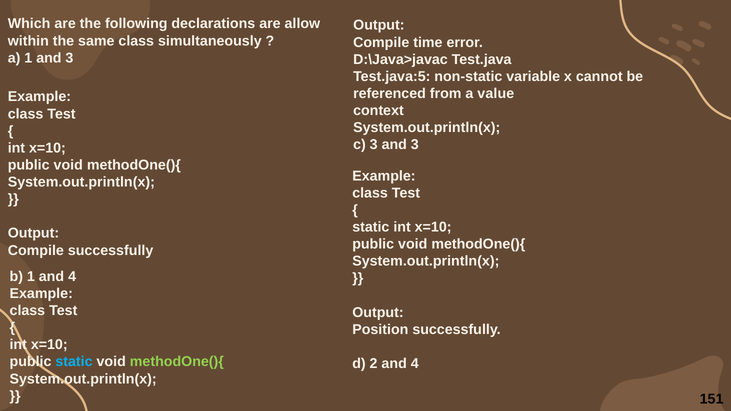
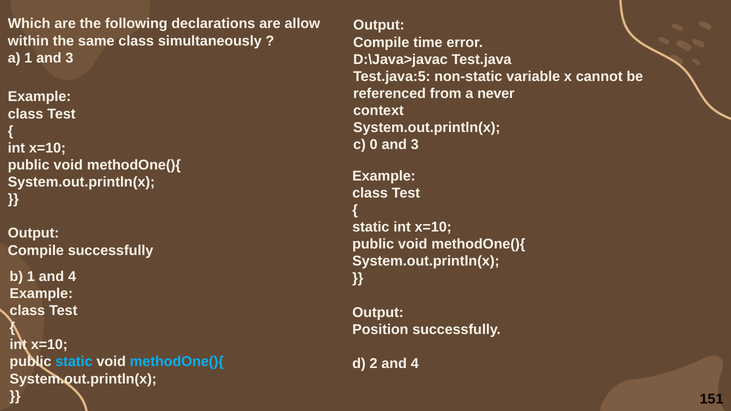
value: value -> never
c 3: 3 -> 0
methodOne(){ at (177, 362) colour: light green -> light blue
